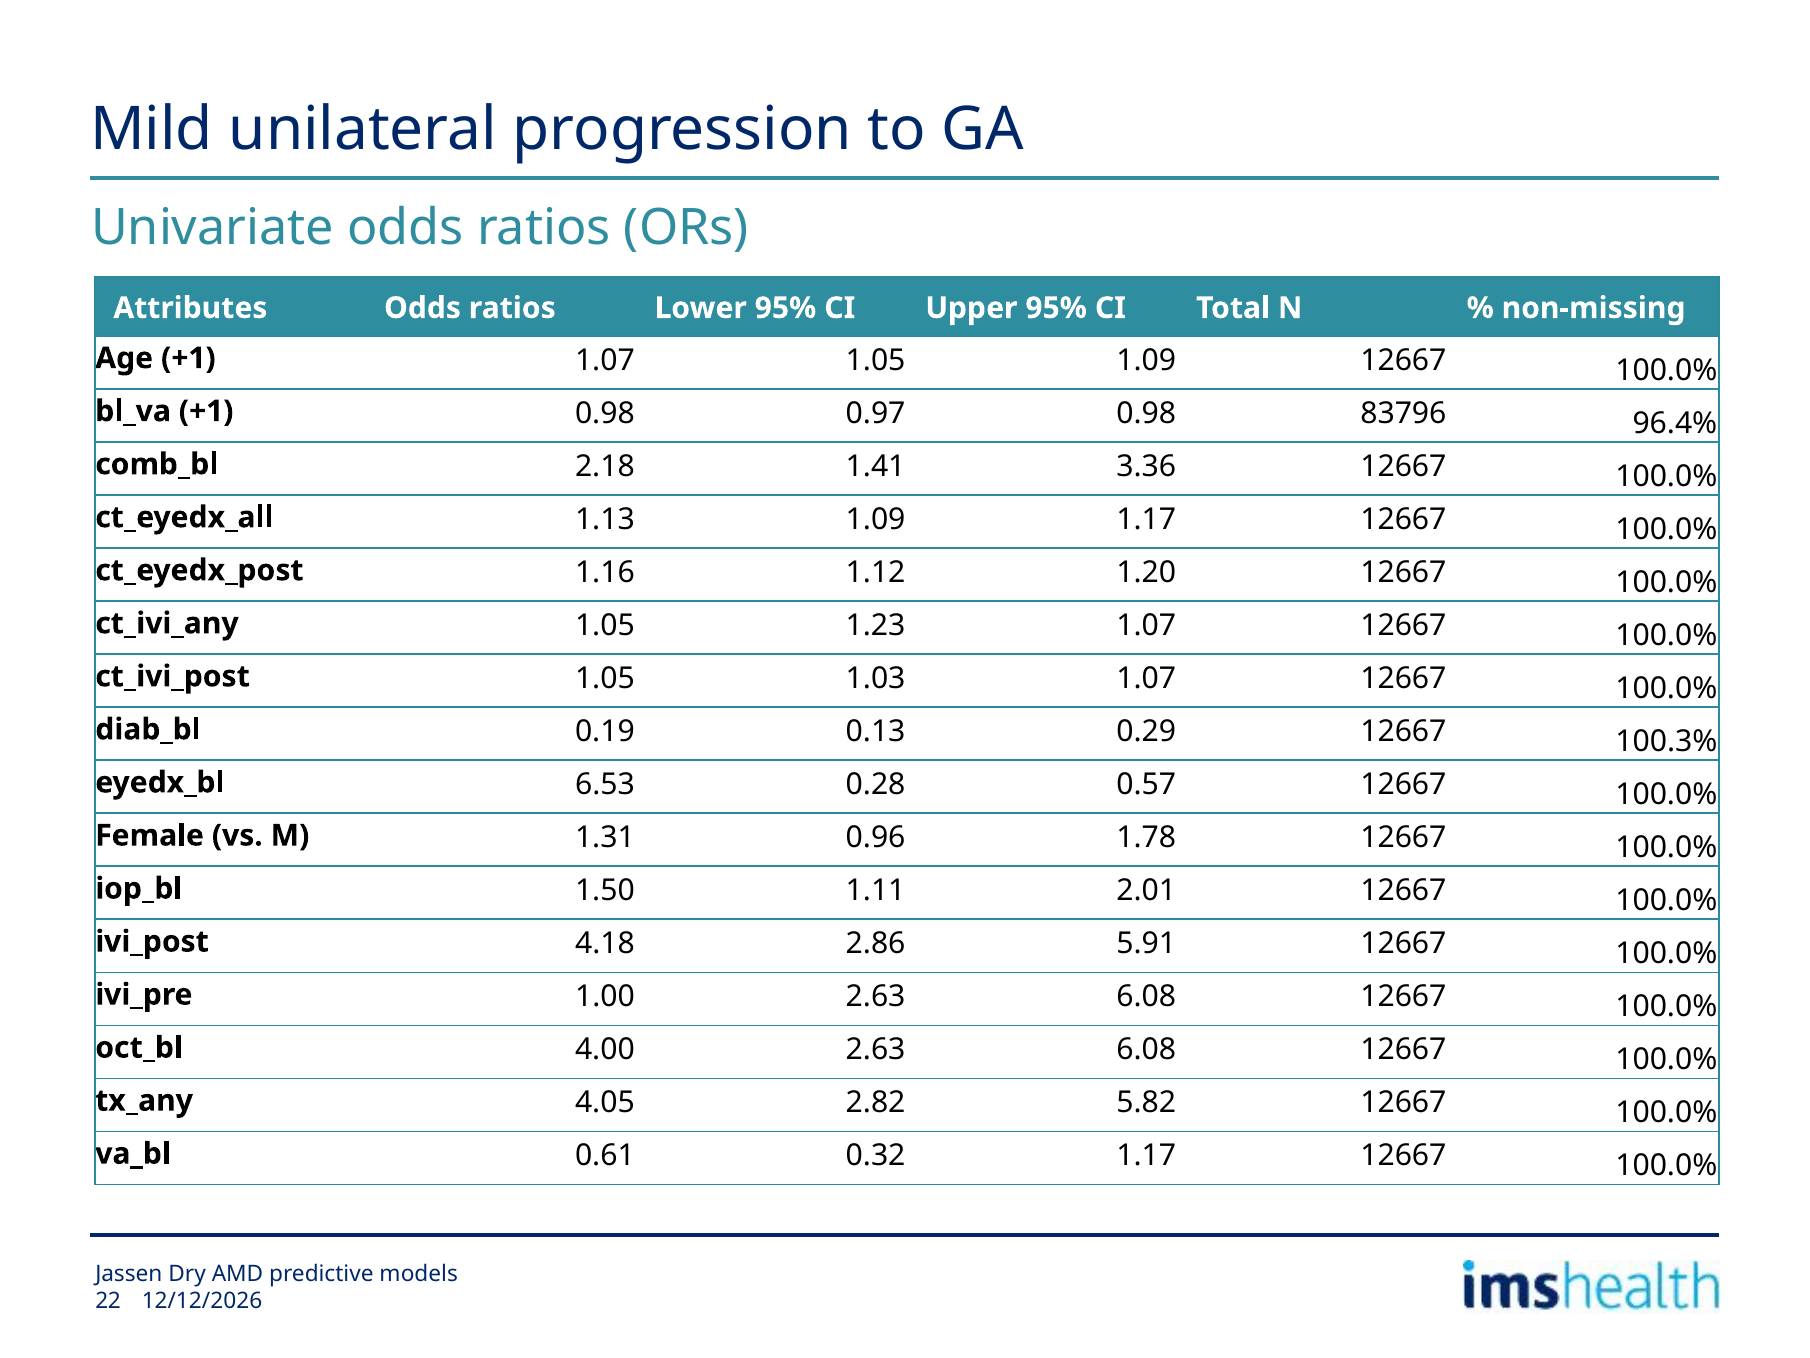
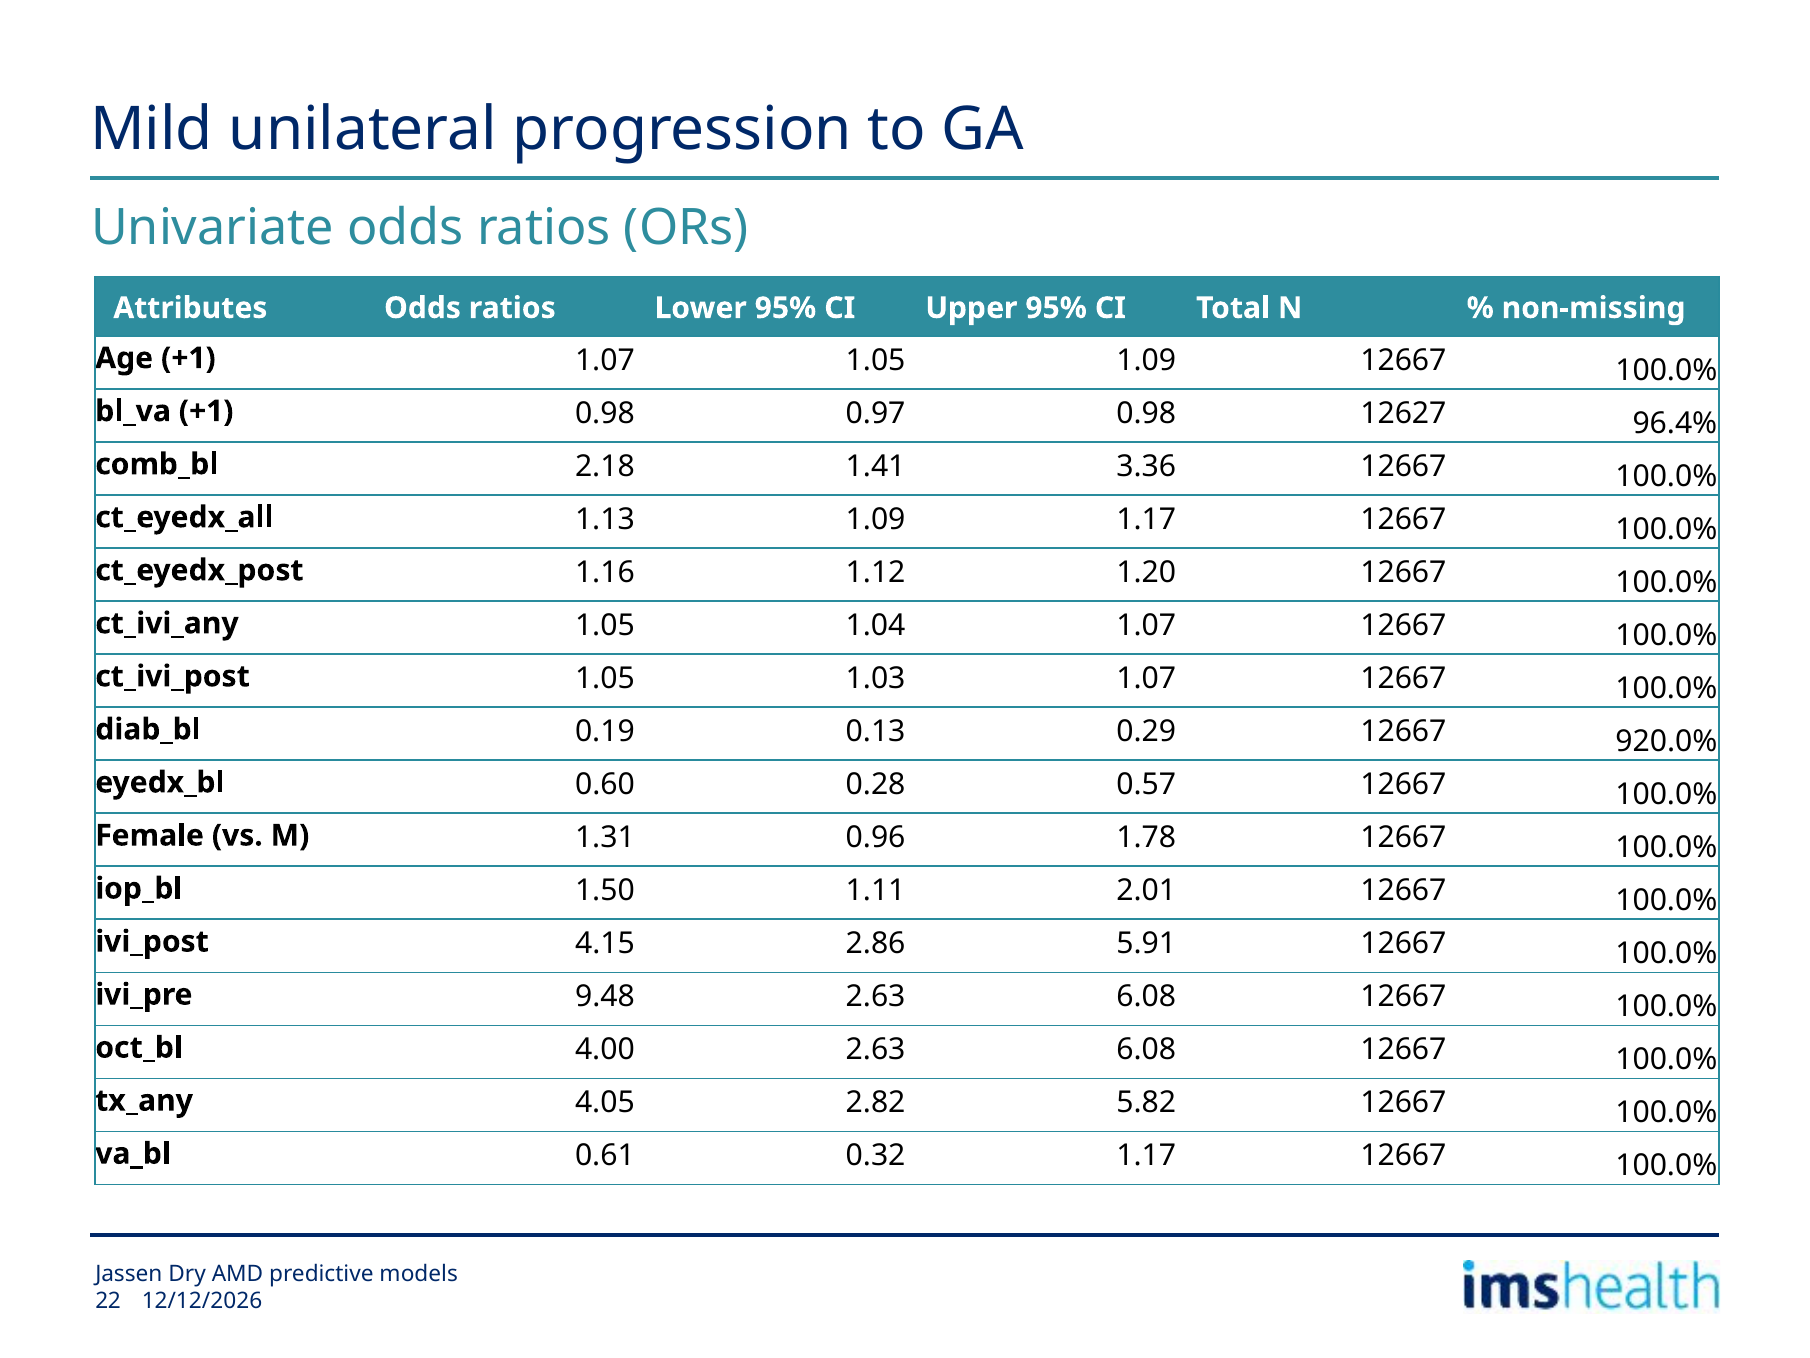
83796: 83796 -> 12627
1.23: 1.23 -> 1.04
100.3%: 100.3% -> 920.0%
6.53: 6.53 -> 0.60
4.18: 4.18 -> 4.15
1.00: 1.00 -> 9.48
